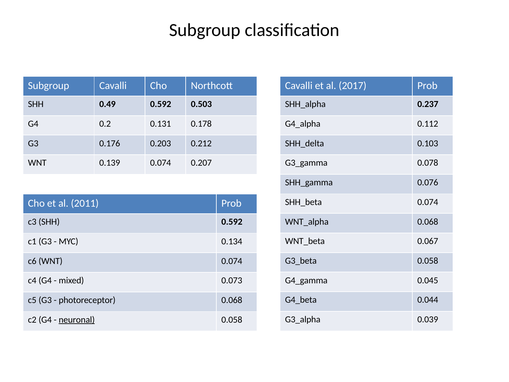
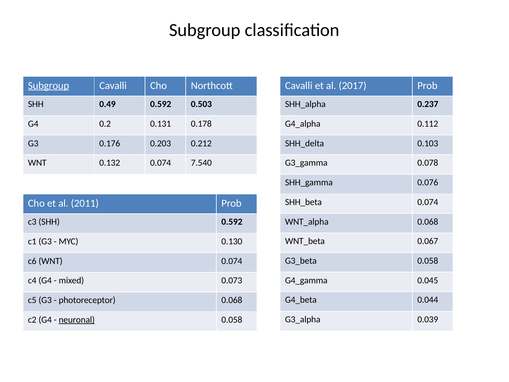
Subgroup at (49, 85) underline: none -> present
0.139: 0.139 -> 0.132
0.207: 0.207 -> 7.540
0.134: 0.134 -> 0.130
